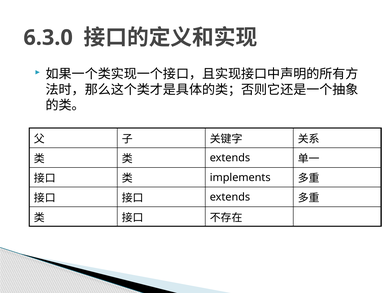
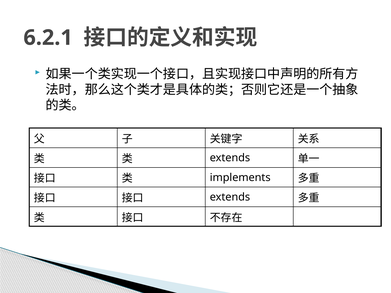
6.3.0: 6.3.0 -> 6.2.1
